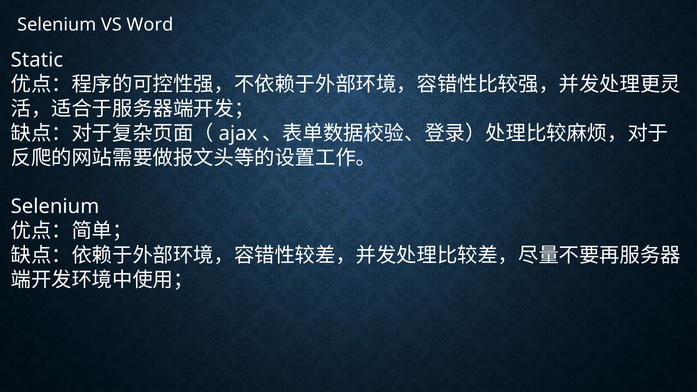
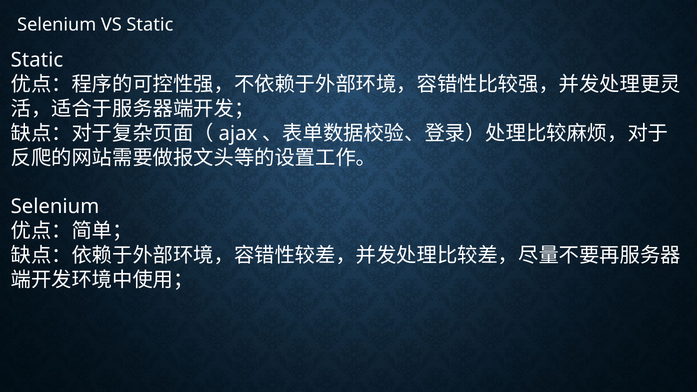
VS Word: Word -> Static
